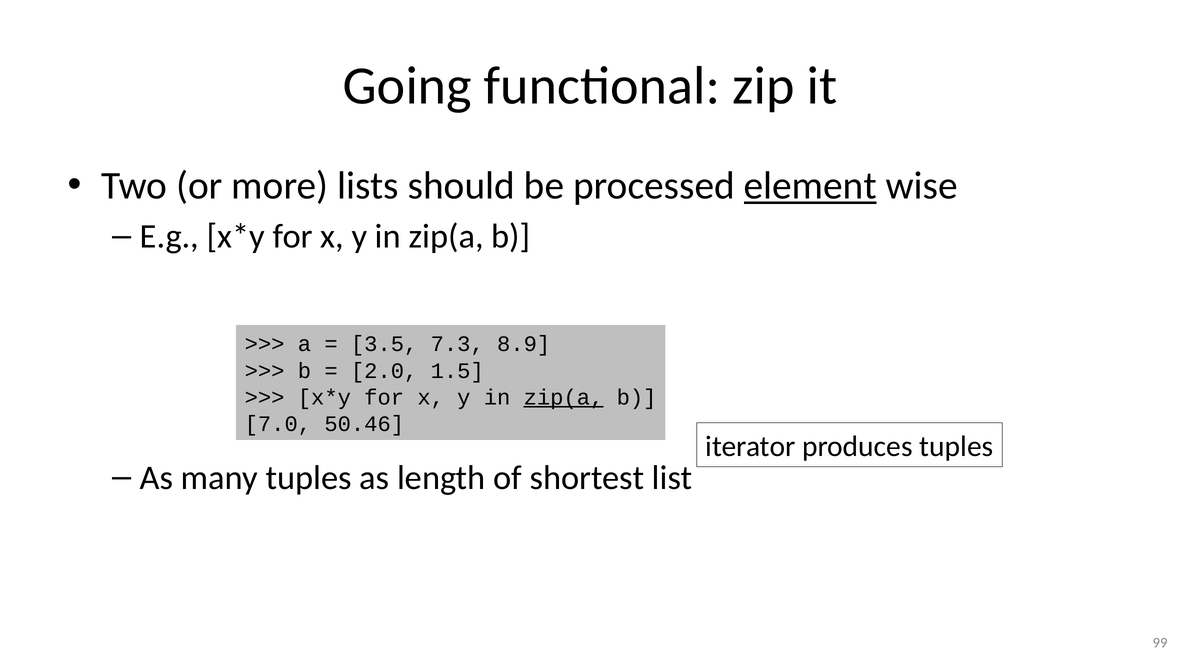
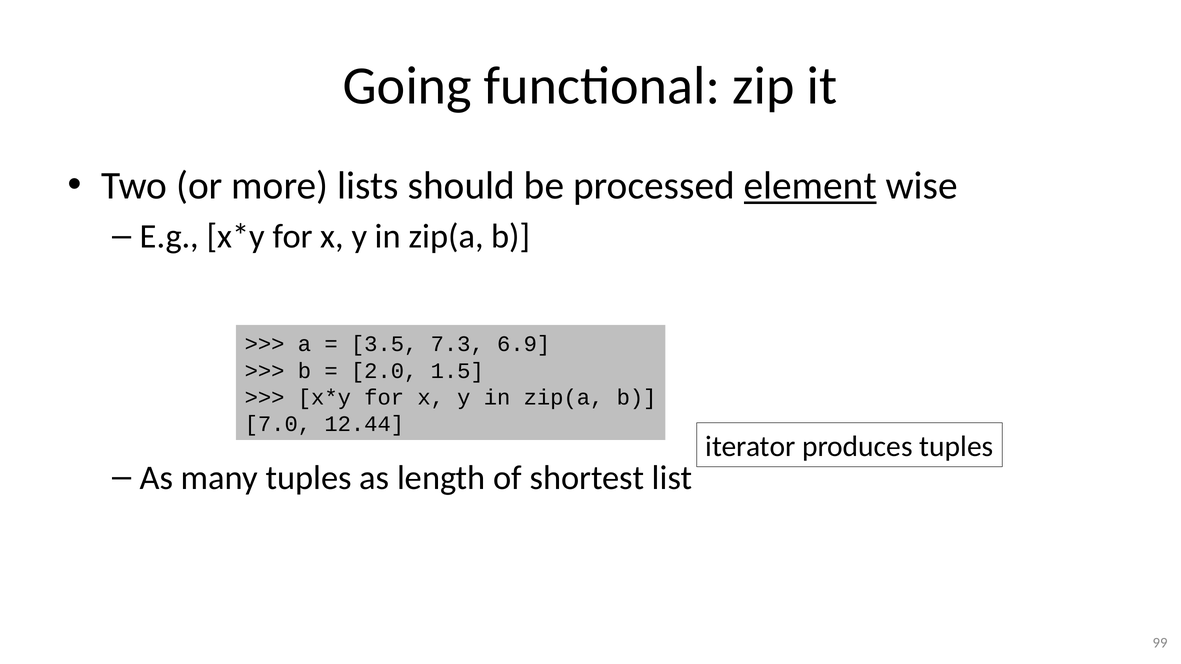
8.9: 8.9 -> 6.9
zip(a at (564, 397) underline: present -> none
50.46: 50.46 -> 12.44
